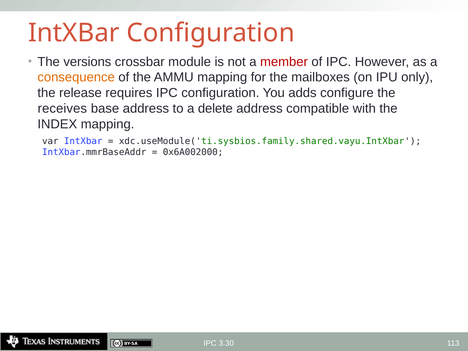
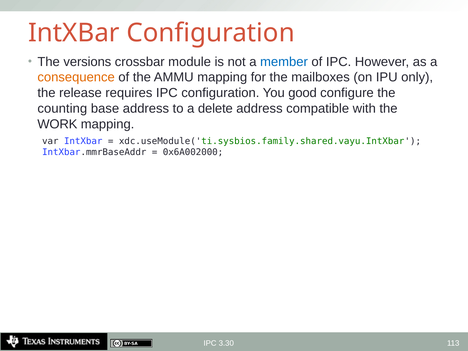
member colour: red -> blue
adds: adds -> good
receives: receives -> counting
INDEX: INDEX -> WORK
